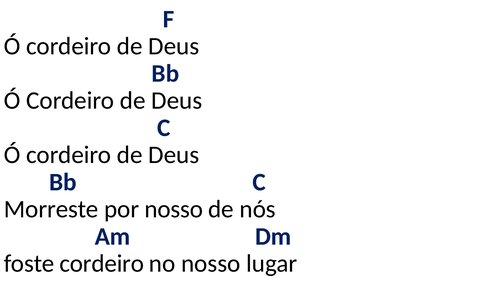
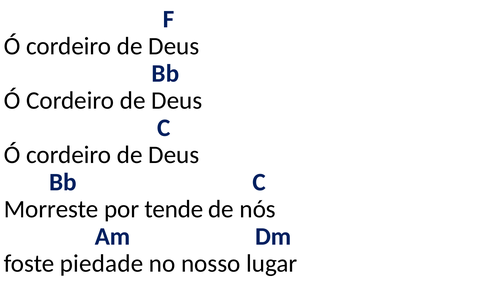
por nosso: nosso -> tende
foste cordeiro: cordeiro -> piedade
